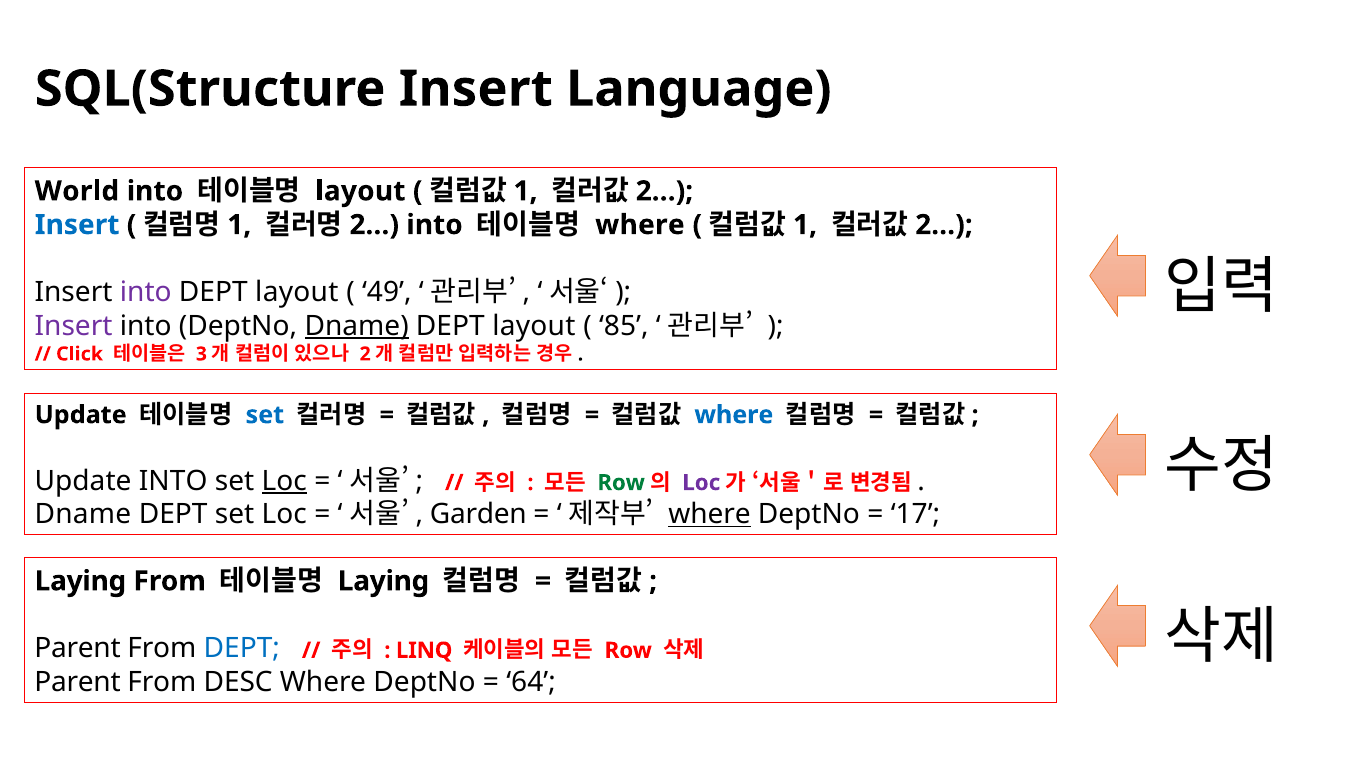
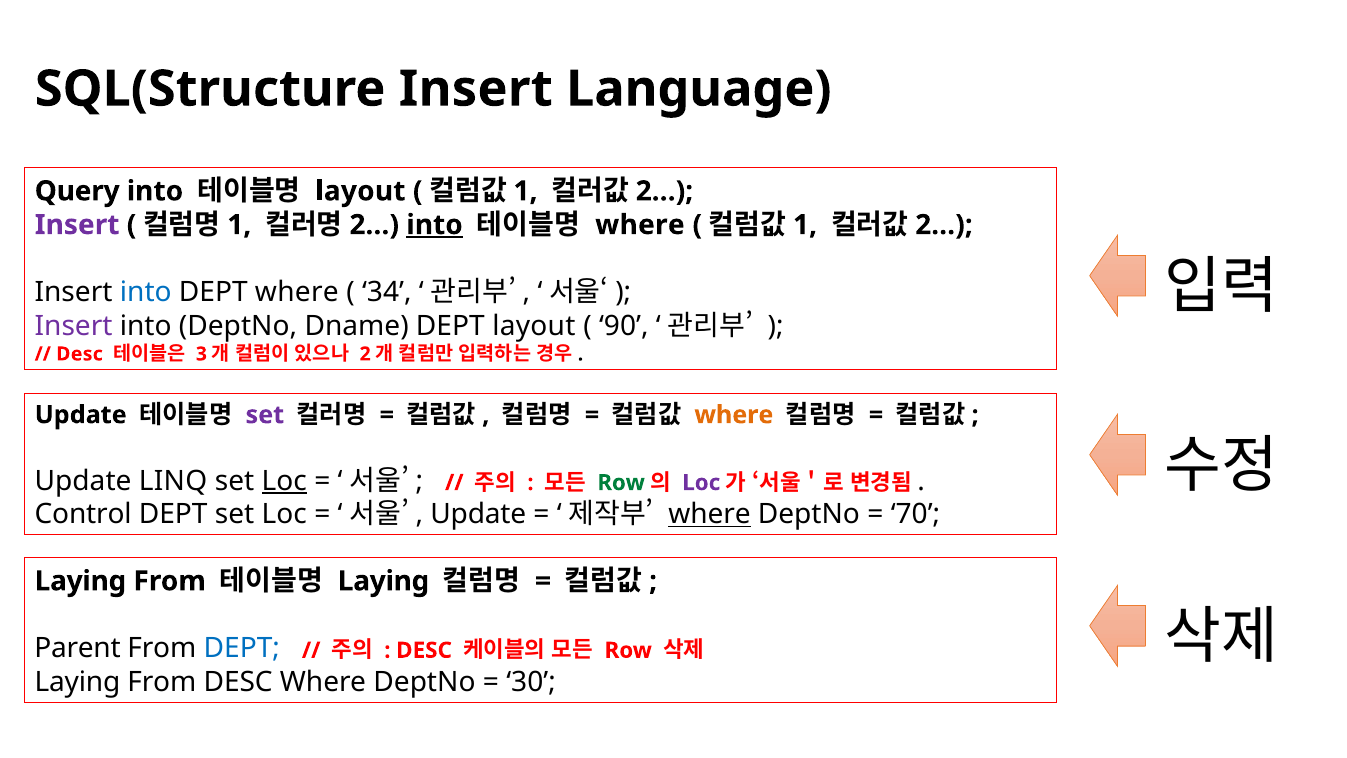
World: World -> Query
Insert at (77, 225) colour: blue -> purple
into at (435, 225) underline: none -> present
into at (146, 292) colour: purple -> blue
layout at (297, 292): layout -> where
49: 49 -> 34
Dname at (357, 326) underline: present -> none
85: 85 -> 90
Click at (80, 354): Click -> Desc
set at (265, 415) colour: blue -> purple
where at (734, 415) colour: blue -> orange
Update INTO: INTO -> LINQ
Dname at (83, 514): Dname -> Control
Garden at (478, 514): Garden -> Update
17: 17 -> 70
LINQ at (424, 650): LINQ -> DESC
Parent at (78, 682): Parent -> Laying
64: 64 -> 30
